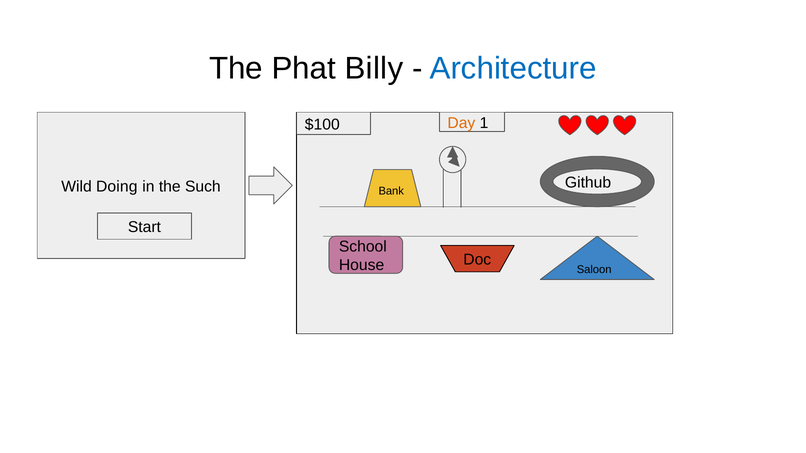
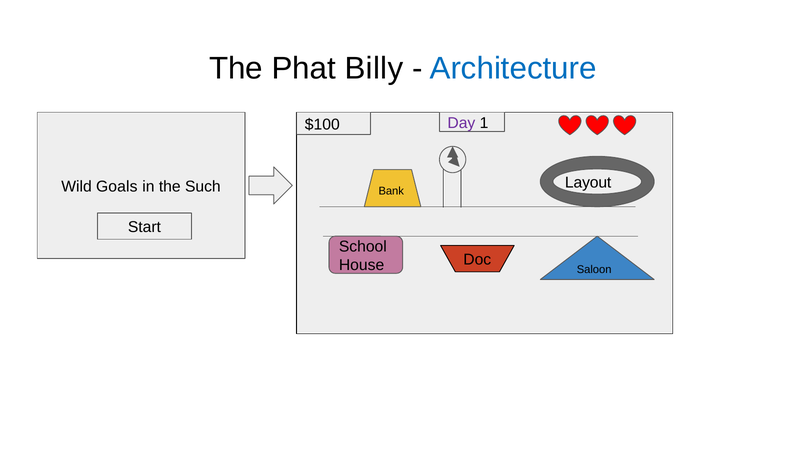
Day colour: orange -> purple
Github: Github -> Layout
Doing: Doing -> Goals
